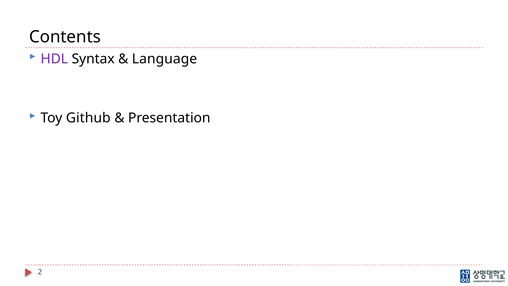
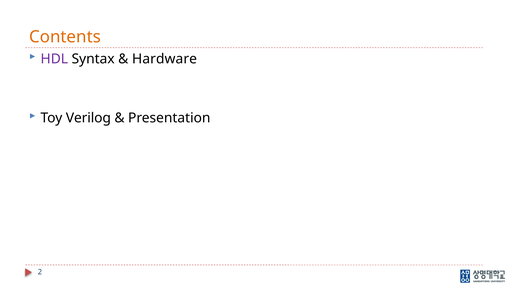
Contents colour: black -> orange
Language: Language -> Hardware
Github: Github -> Verilog
